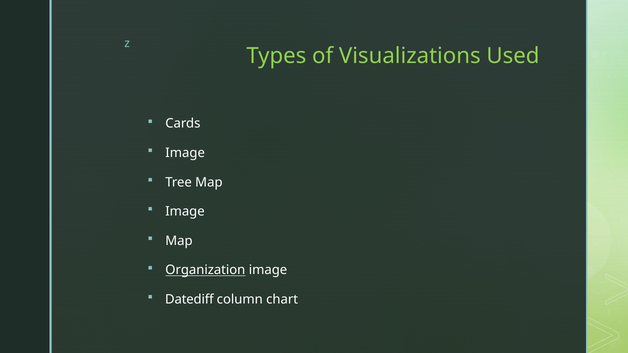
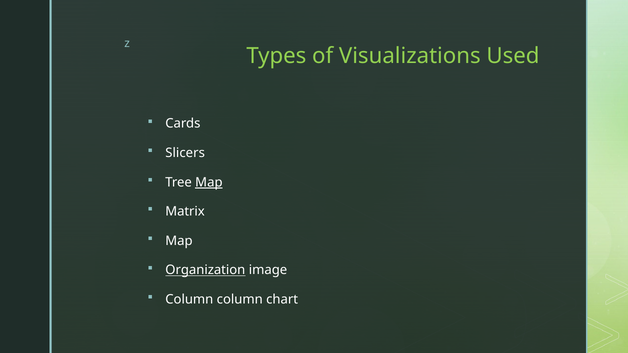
Image at (185, 153): Image -> Slicers
Map at (209, 182) underline: none -> present
Image at (185, 212): Image -> Matrix
Datediff at (189, 300): Datediff -> Column
